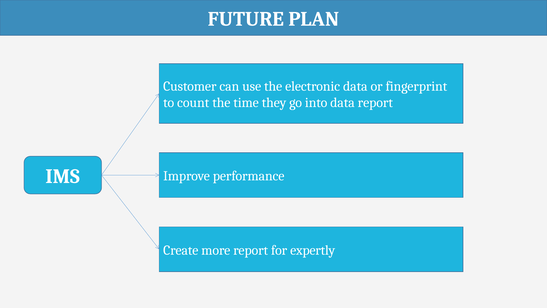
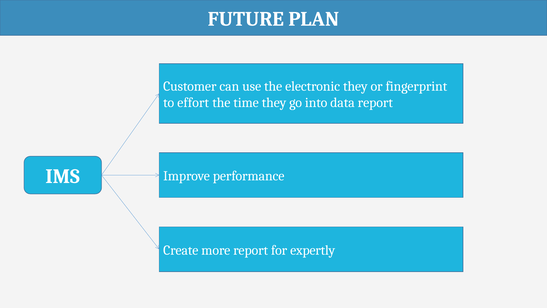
electronic data: data -> they
count: count -> effort
